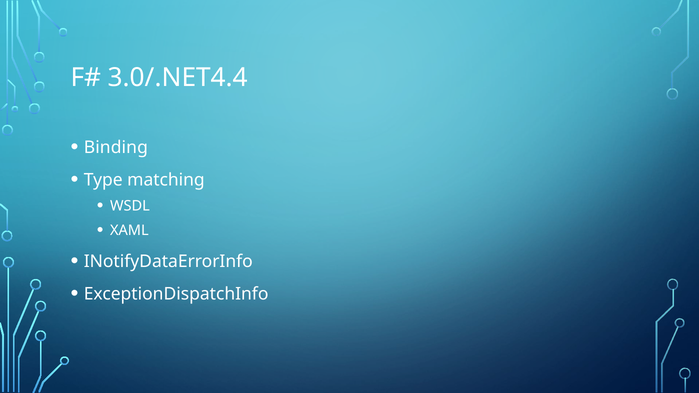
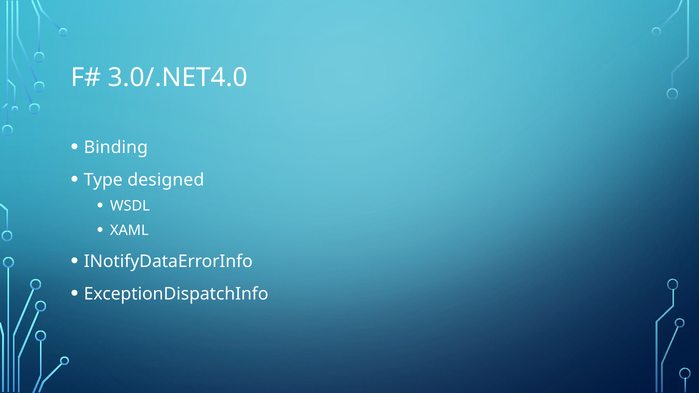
3.0/.NET4.4: 3.0/.NET4.4 -> 3.0/.NET4.0
matching: matching -> designed
